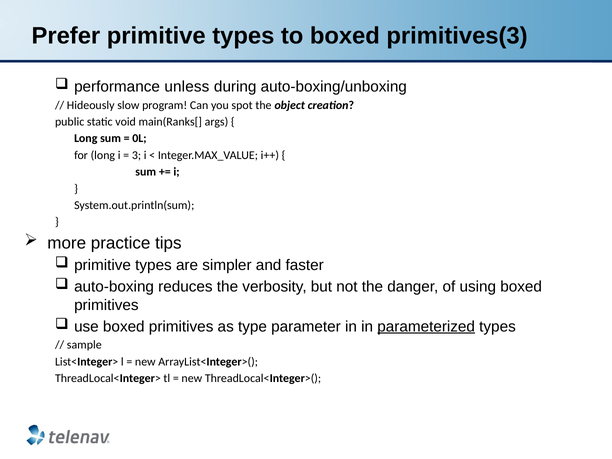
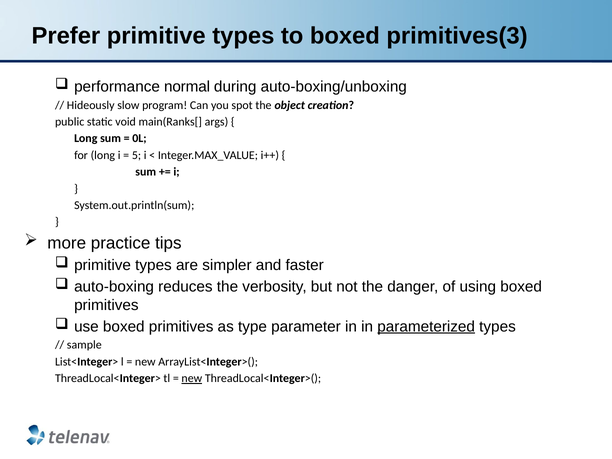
unless: unless -> normal
3: 3 -> 5
new at (192, 378) underline: none -> present
